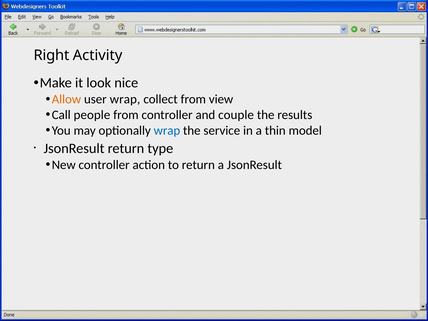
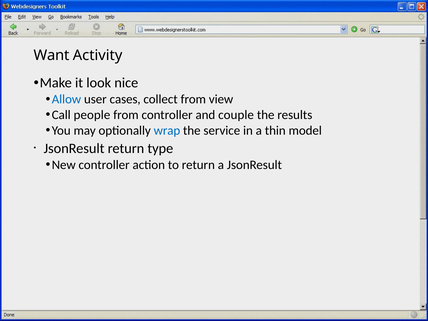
Right: Right -> Want
Allow colour: orange -> blue
user wrap: wrap -> cases
